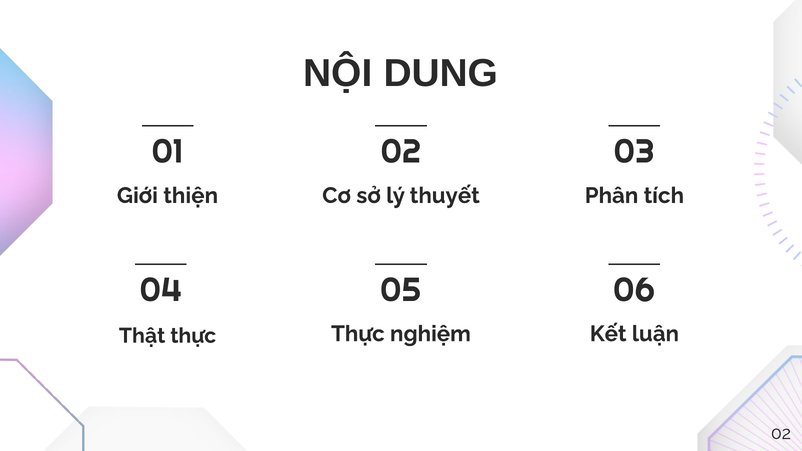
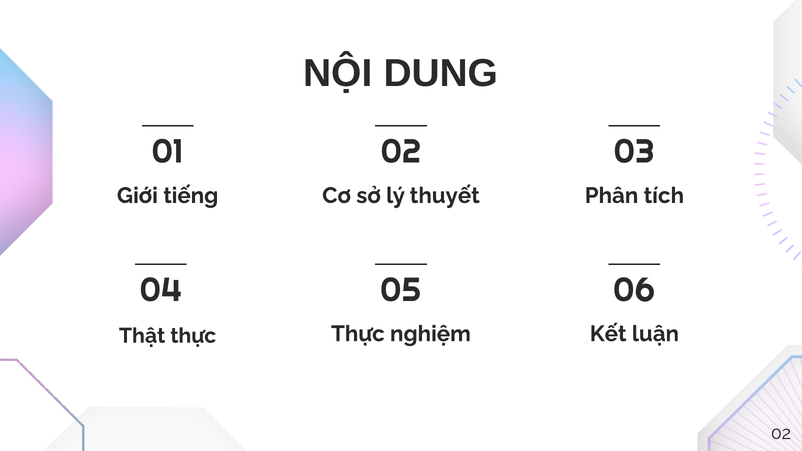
thiện: thiện -> tiếng
